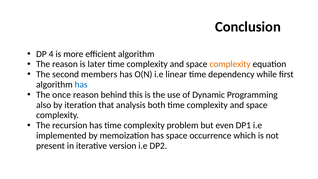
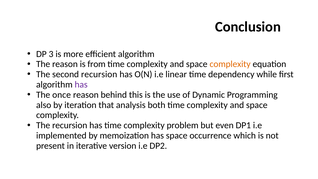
4: 4 -> 3
later: later -> from
second members: members -> recursion
has at (81, 84) colour: blue -> purple
